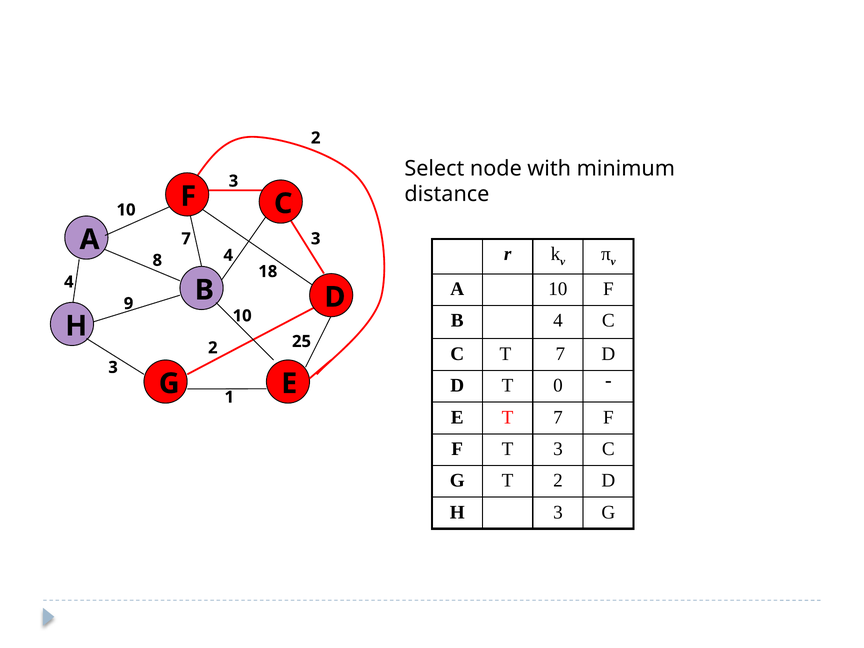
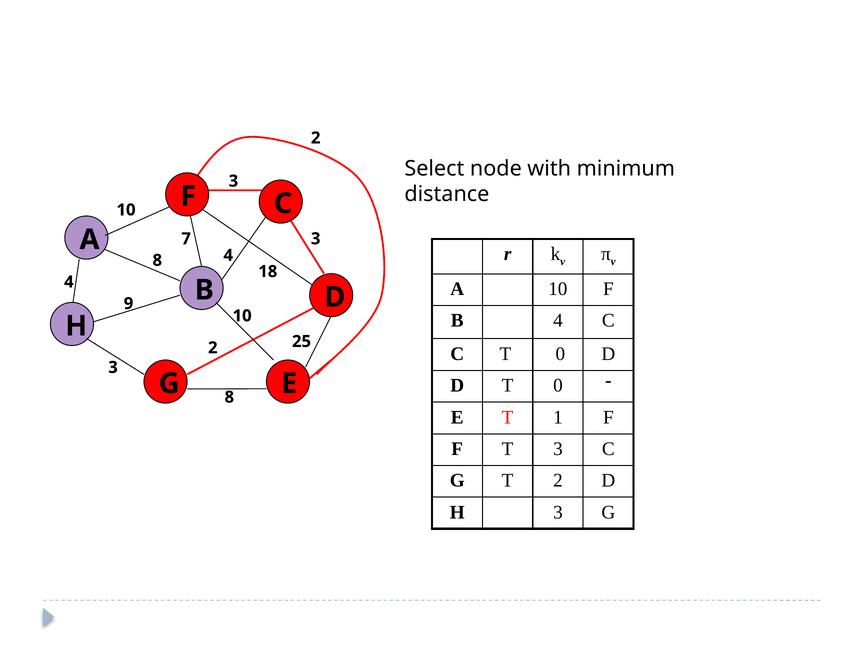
C T 7: 7 -> 0
G 1: 1 -> 8
E T 7: 7 -> 1
